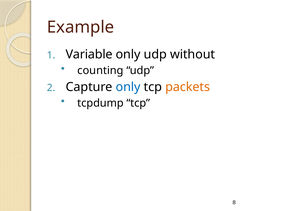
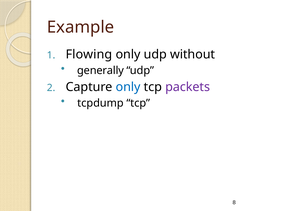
Variable: Variable -> Flowing
counting: counting -> generally
packets colour: orange -> purple
